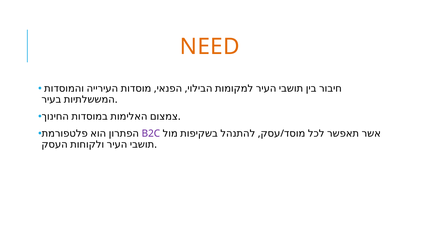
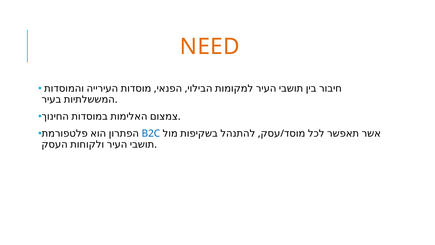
B2C colour: purple -> blue
